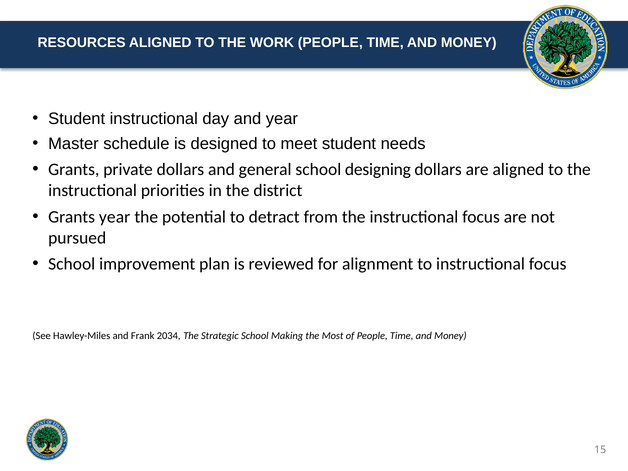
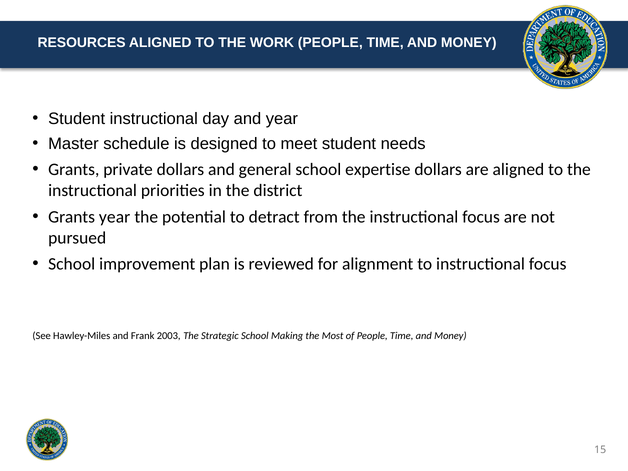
designing: designing -> expertise
2034: 2034 -> 2003
